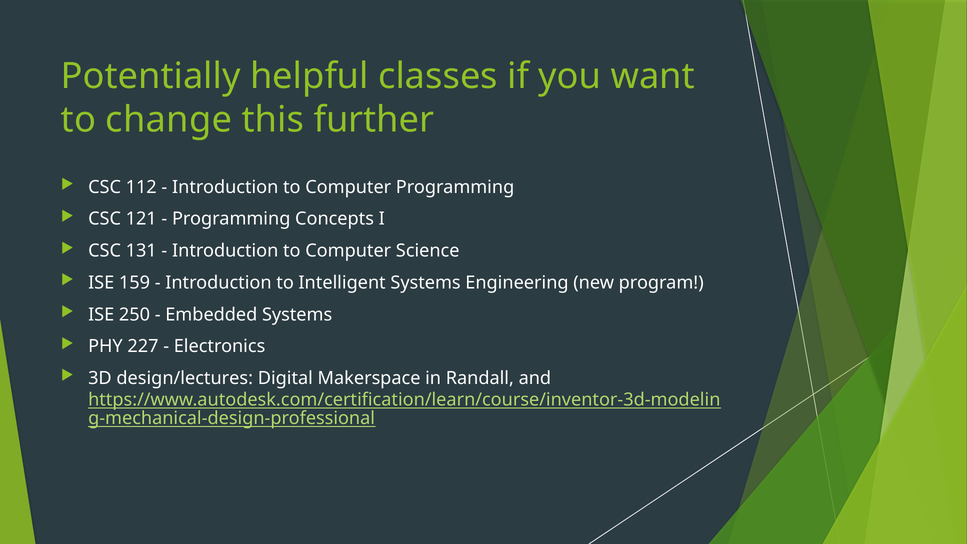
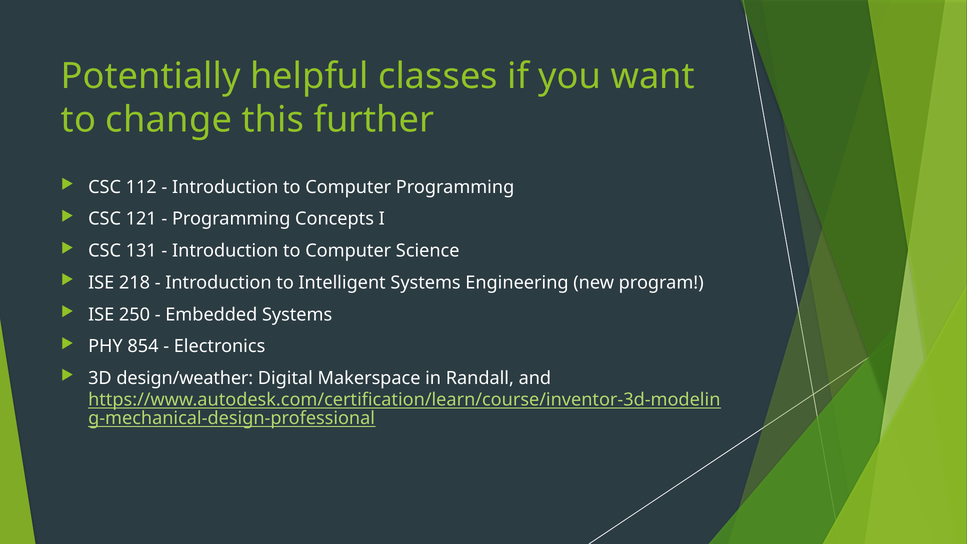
159: 159 -> 218
227: 227 -> 854
design/lectures: design/lectures -> design/weather
